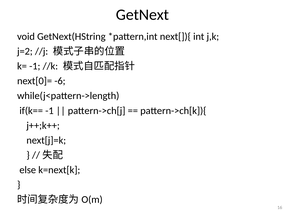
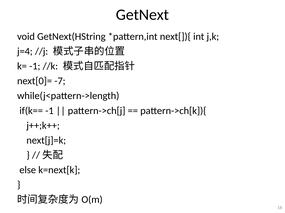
j=2: j=2 -> j=4
-6: -6 -> -7
